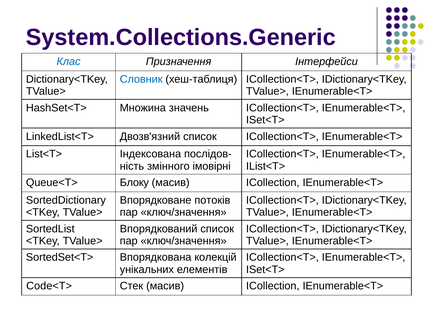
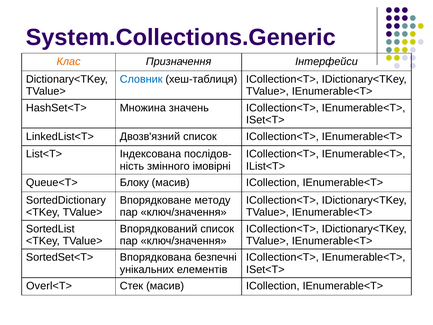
Клас colour: blue -> orange
потоків: потоків -> методу
колекцій: колекцій -> безпечні
Code<T>: Code<T> -> Overl<T>
